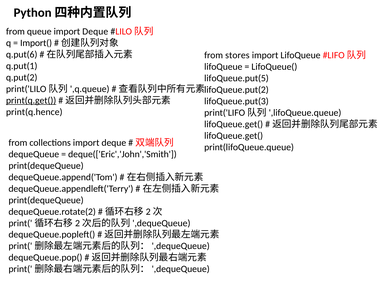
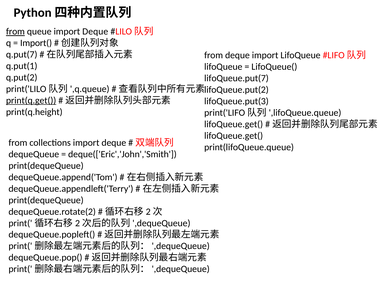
from at (15, 32) underline: none -> present
q.put(6: q.put(6 -> q.put(7
from stores: stores -> deque
lifoQueue.put(5: lifoQueue.put(5 -> lifoQueue.put(7
print(q.hence: print(q.hence -> print(q.height
